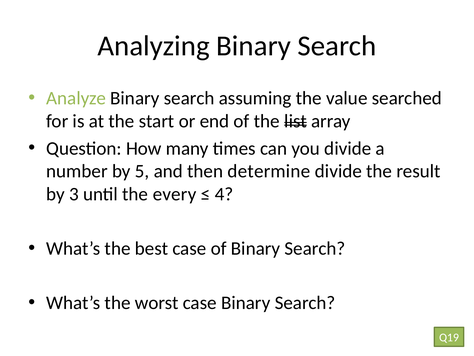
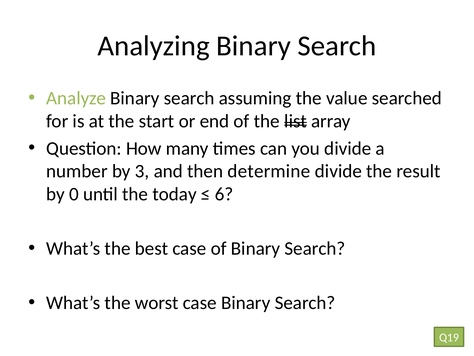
5: 5 -> 3
3: 3 -> 0
every: every -> today
4: 4 -> 6
